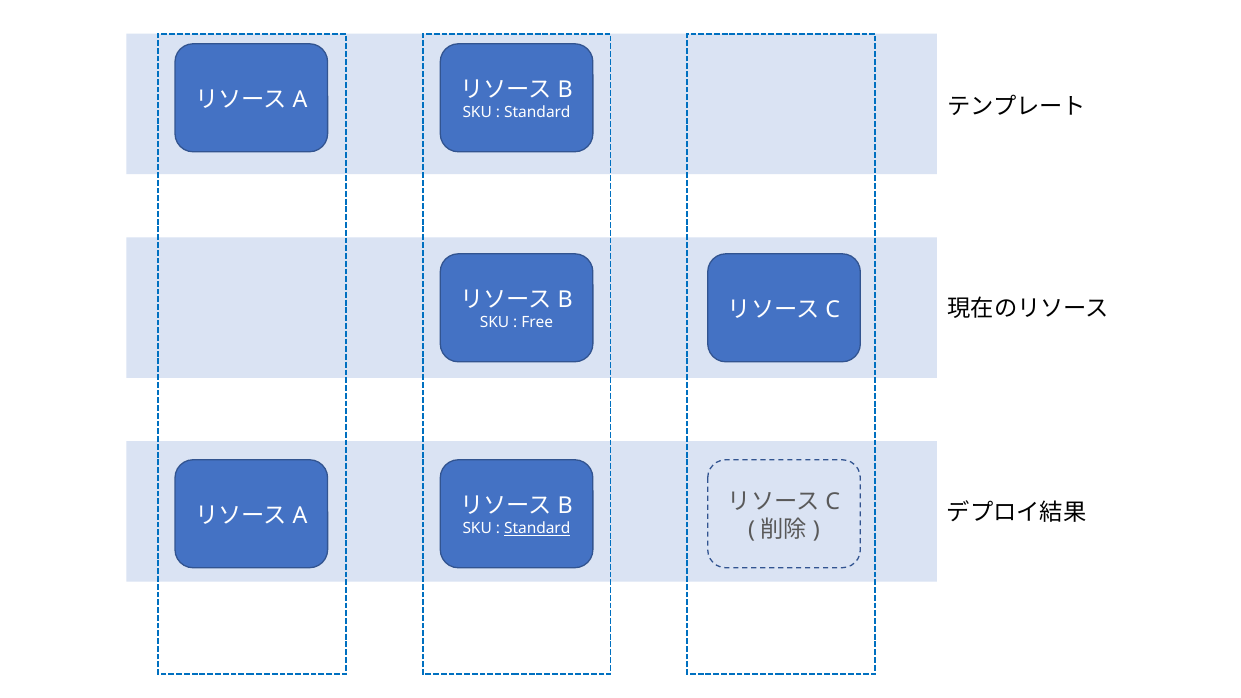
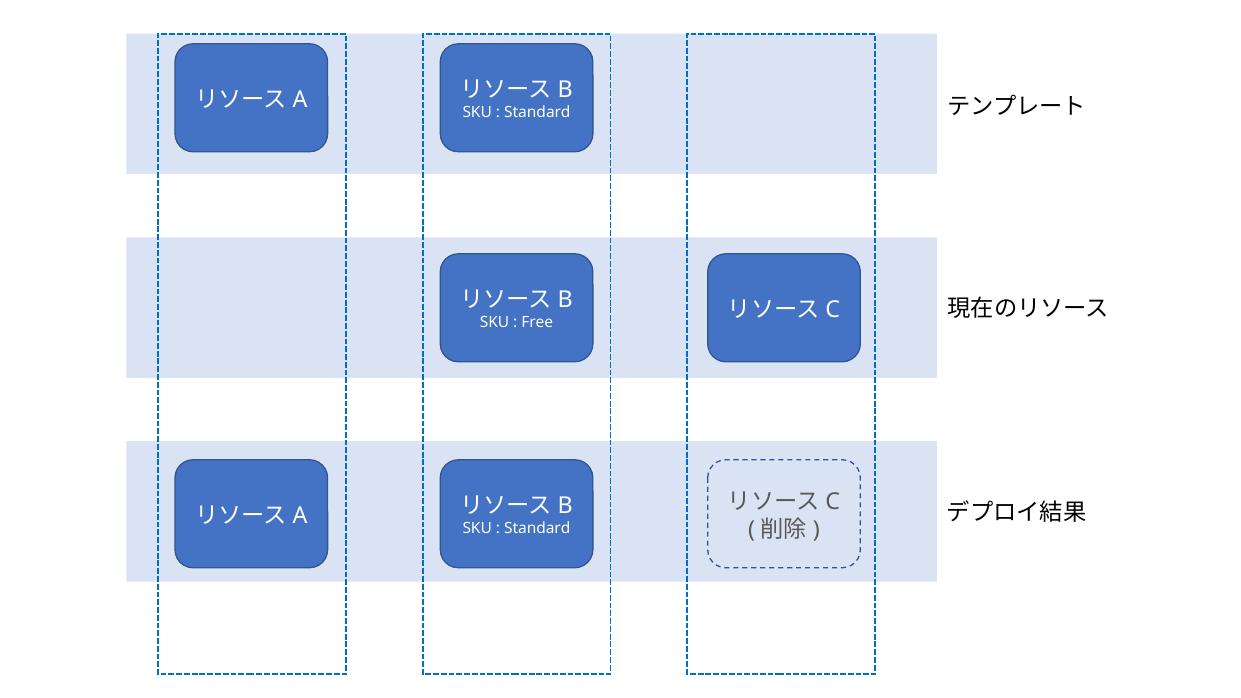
Standard at (537, 529) underline: present -> none
